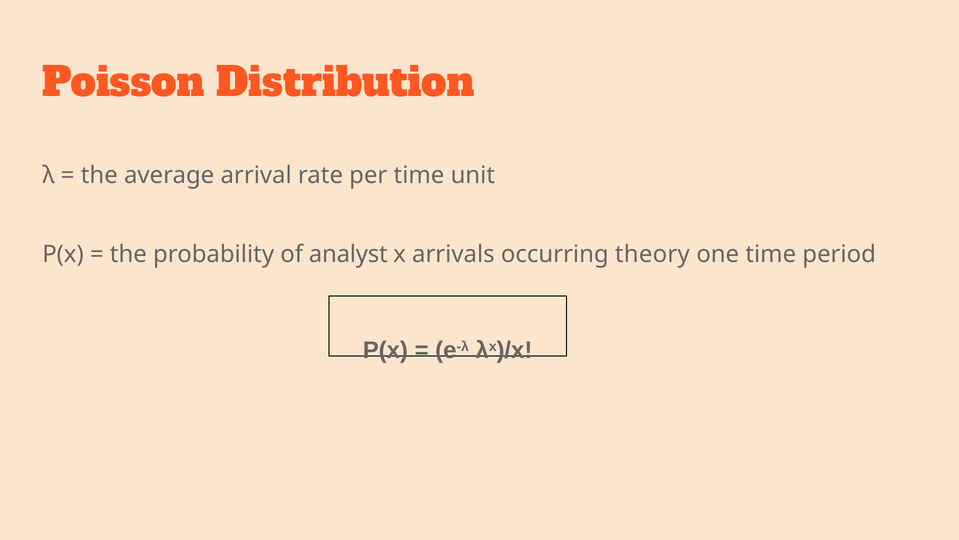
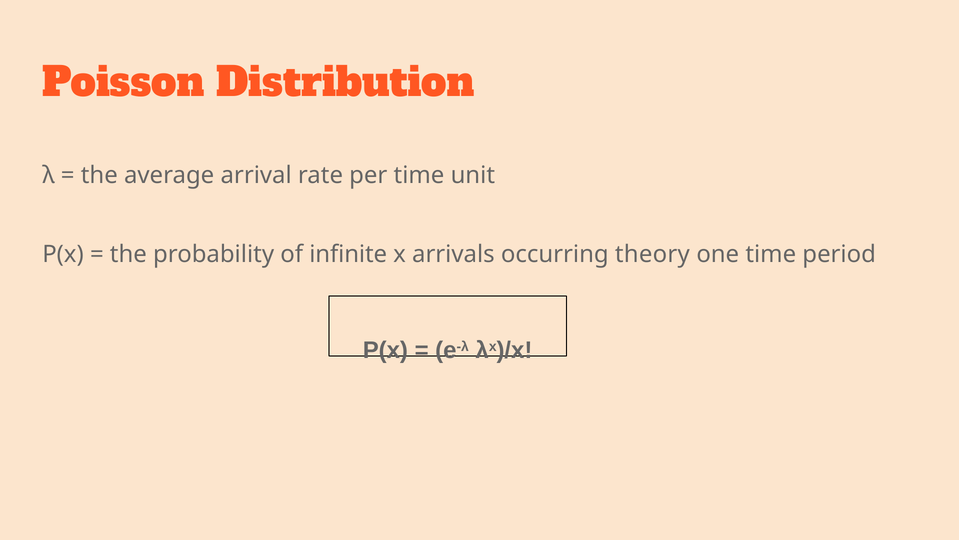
analyst: analyst -> infinite
